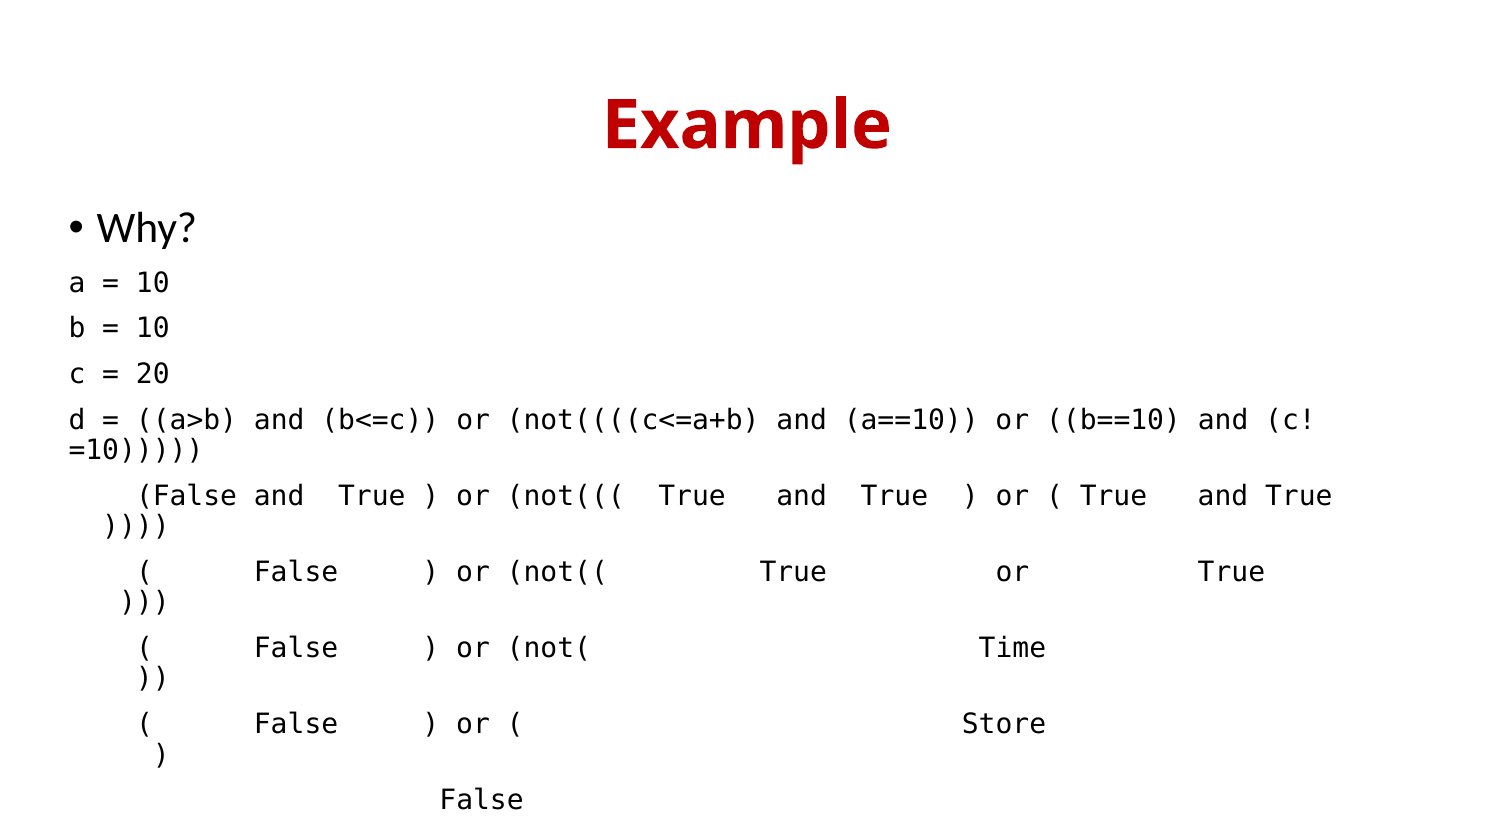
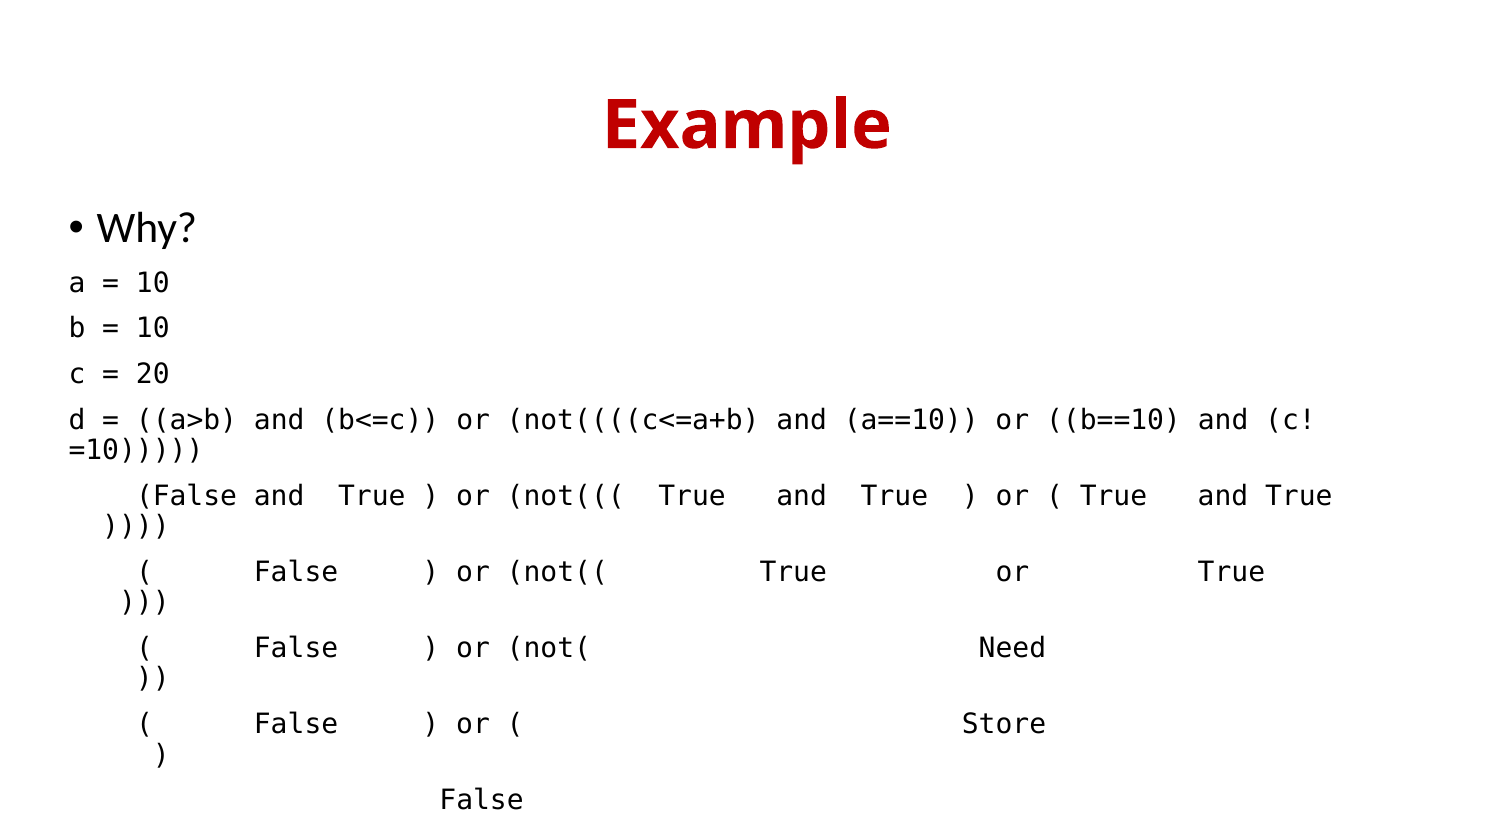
Time: Time -> Need
